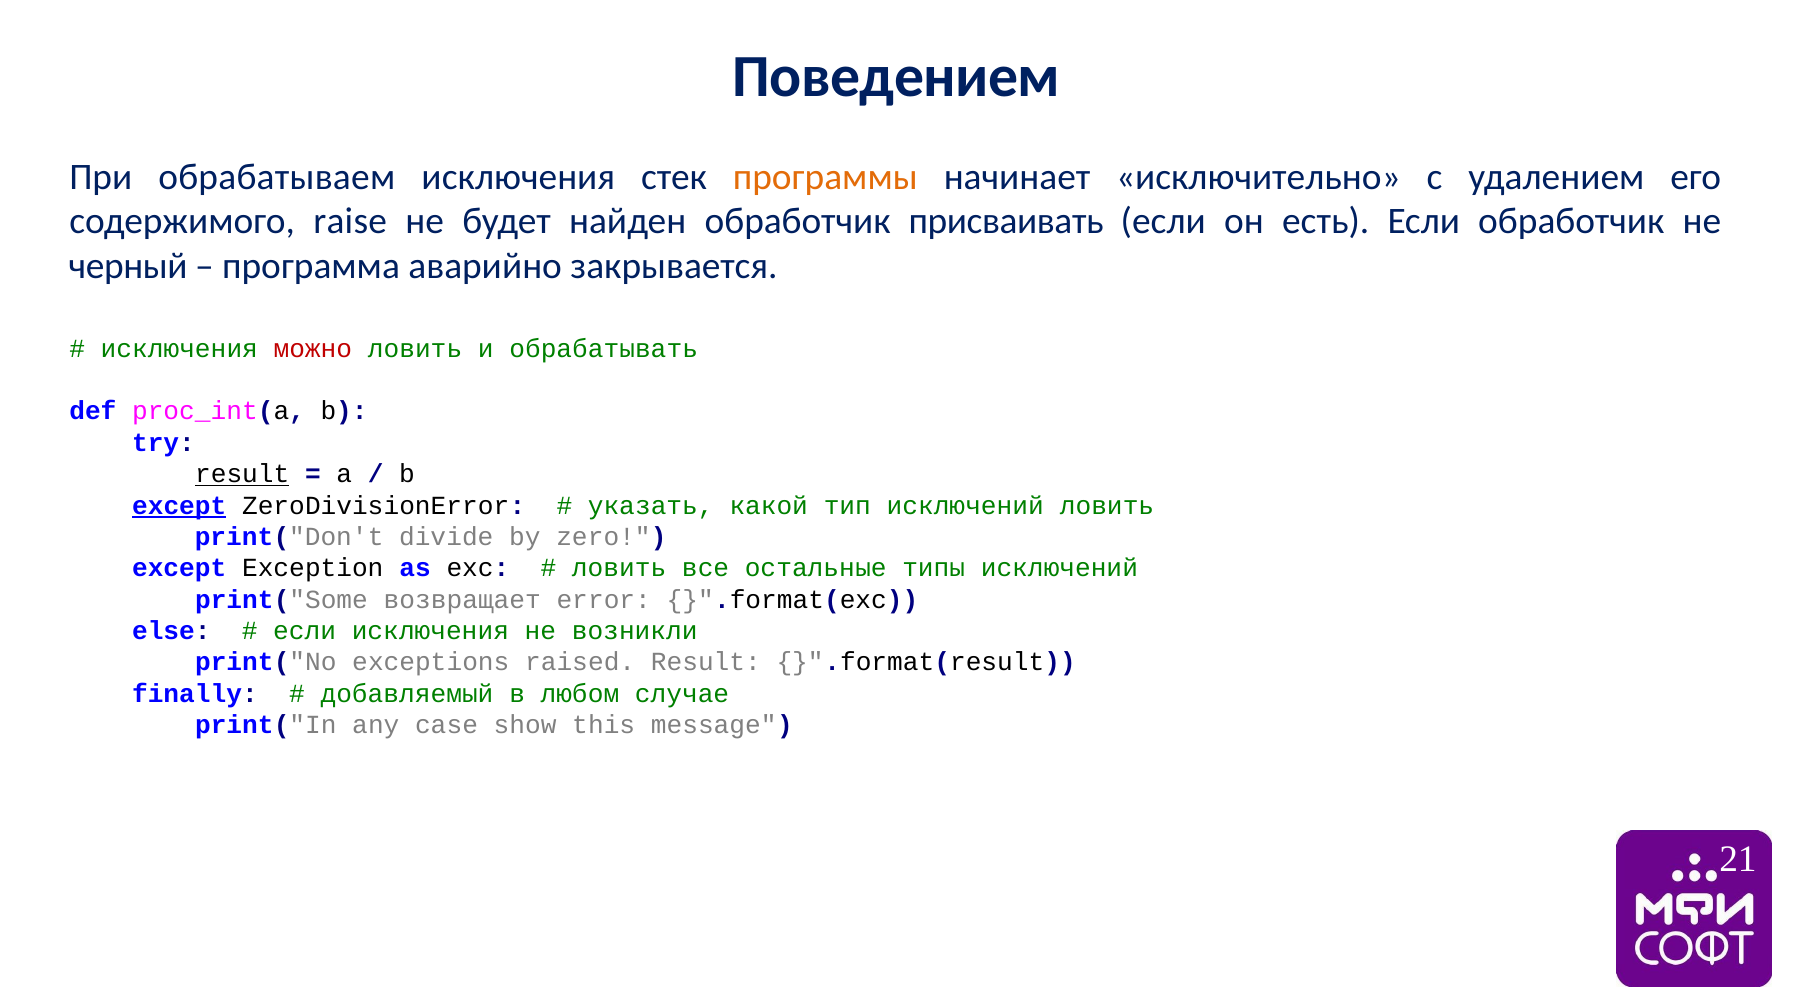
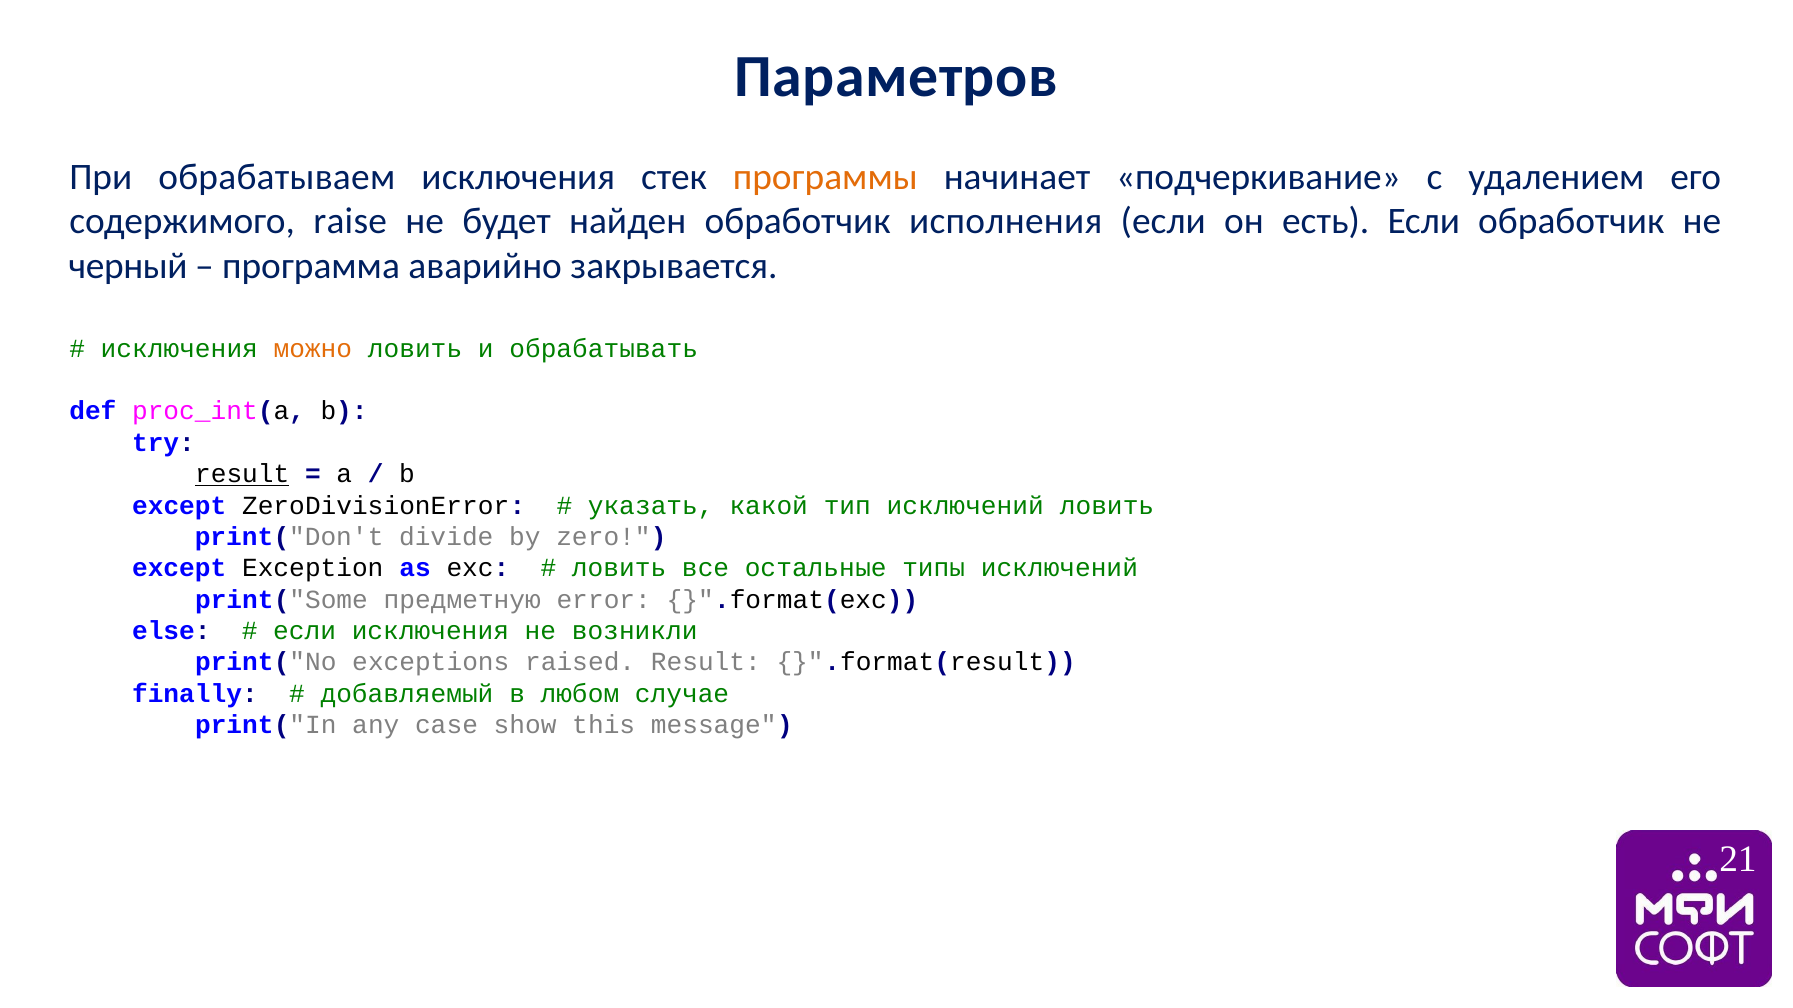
Поведением: Поведением -> Параметров
исключительно: исключительно -> подчеркивание
присваивать: присваивать -> исполнения
можно colour: red -> orange
except at (179, 506) underline: present -> none
возвращает: возвращает -> предметную
